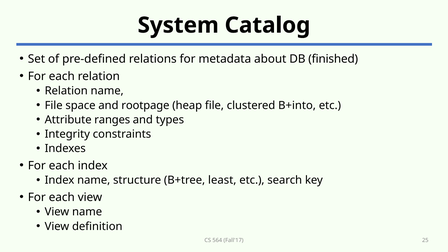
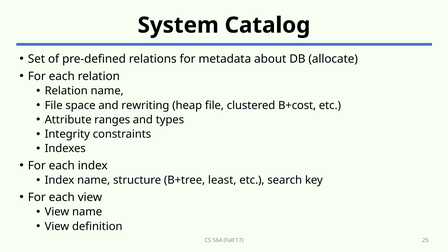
finished: finished -> allocate
rootpage: rootpage -> rewriting
B+into: B+into -> B+cost
